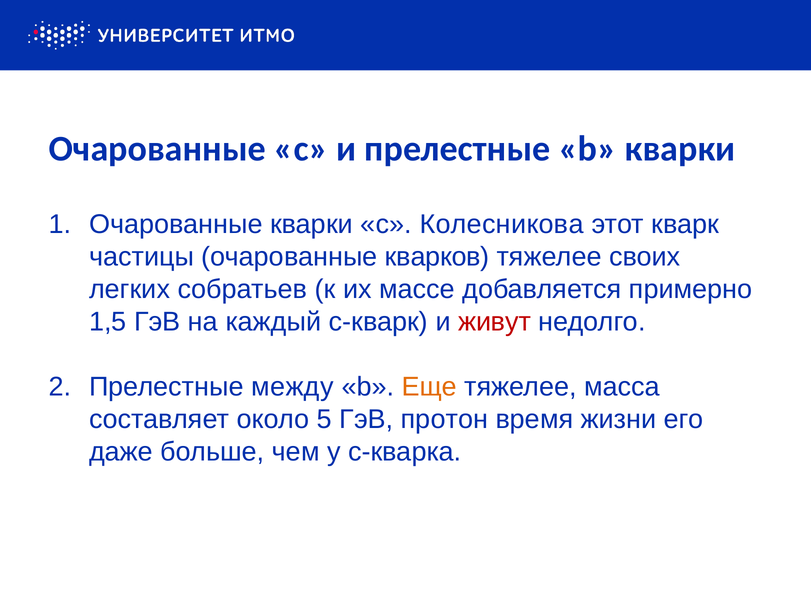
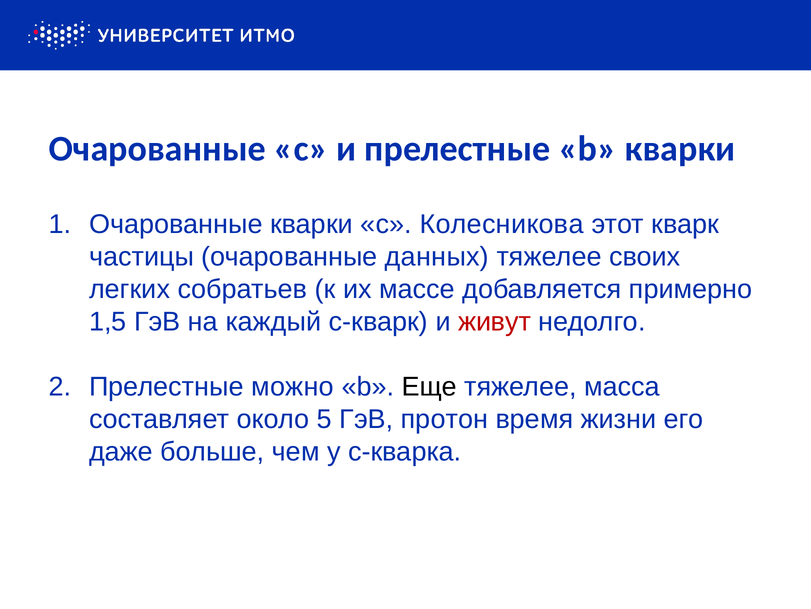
кварков: кварков -> данных
между: между -> можно
Еще colour: orange -> black
